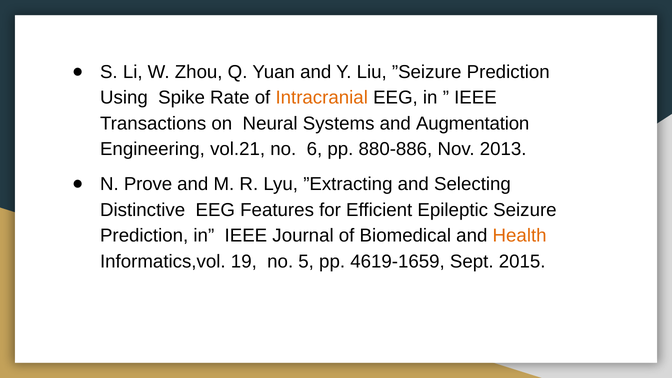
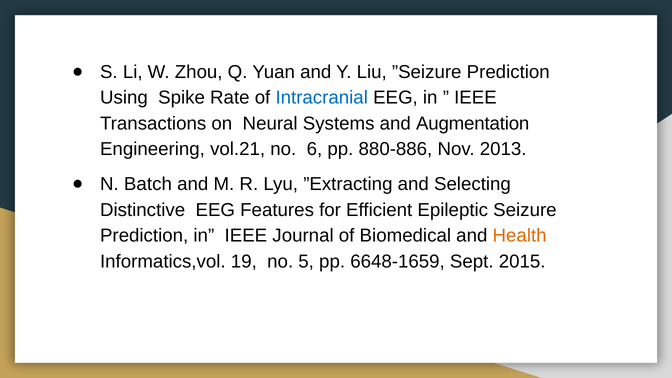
Intracranial colour: orange -> blue
Prove: Prove -> Batch
4619-1659: 4619-1659 -> 6648-1659
